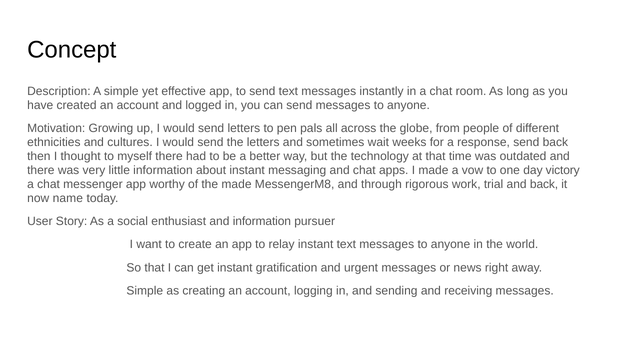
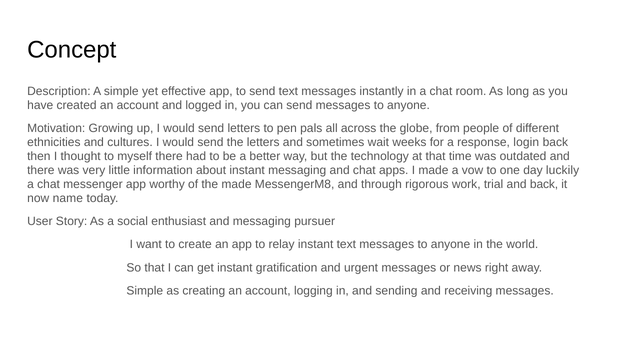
response send: send -> login
victory: victory -> luckily
and information: information -> messaging
